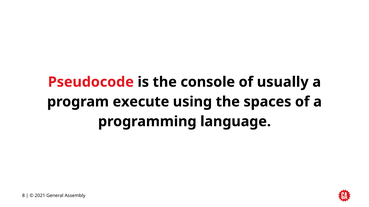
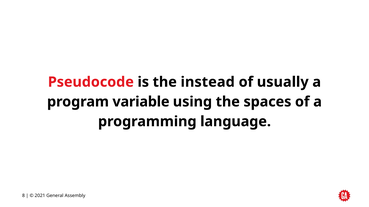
console: console -> instead
execute: execute -> variable
